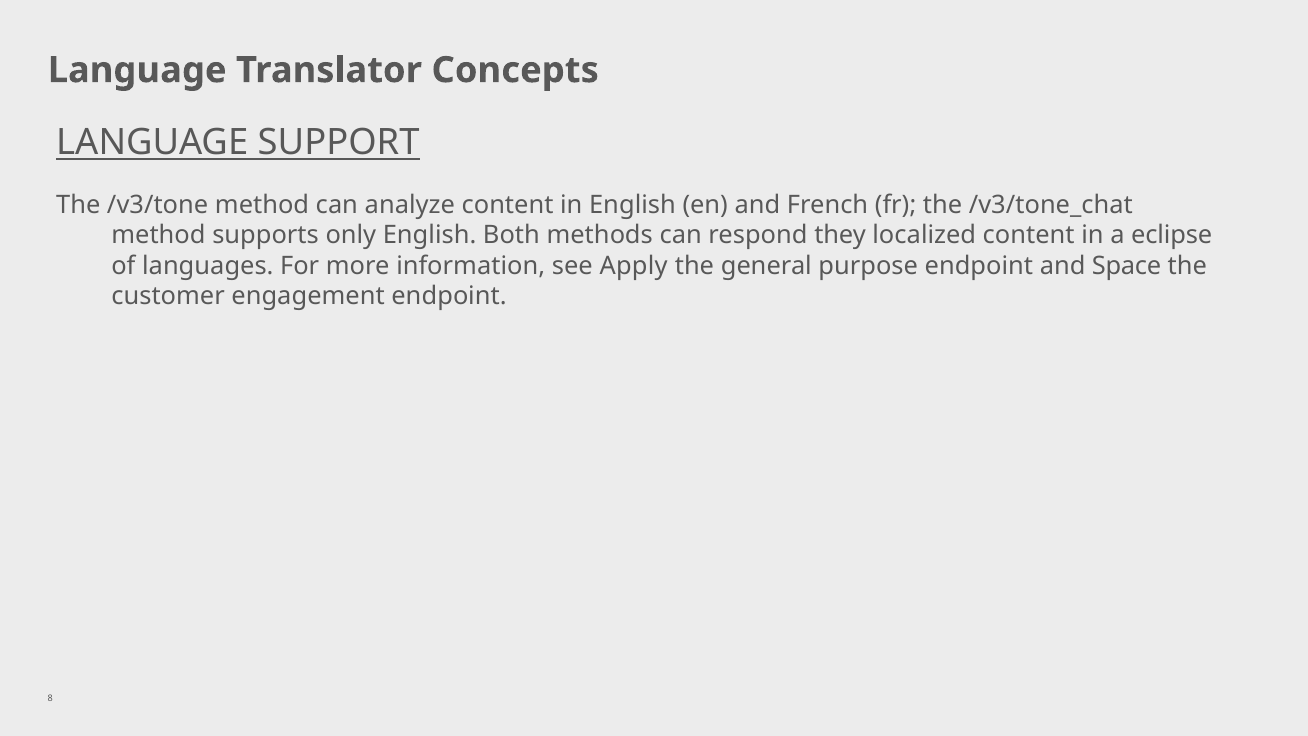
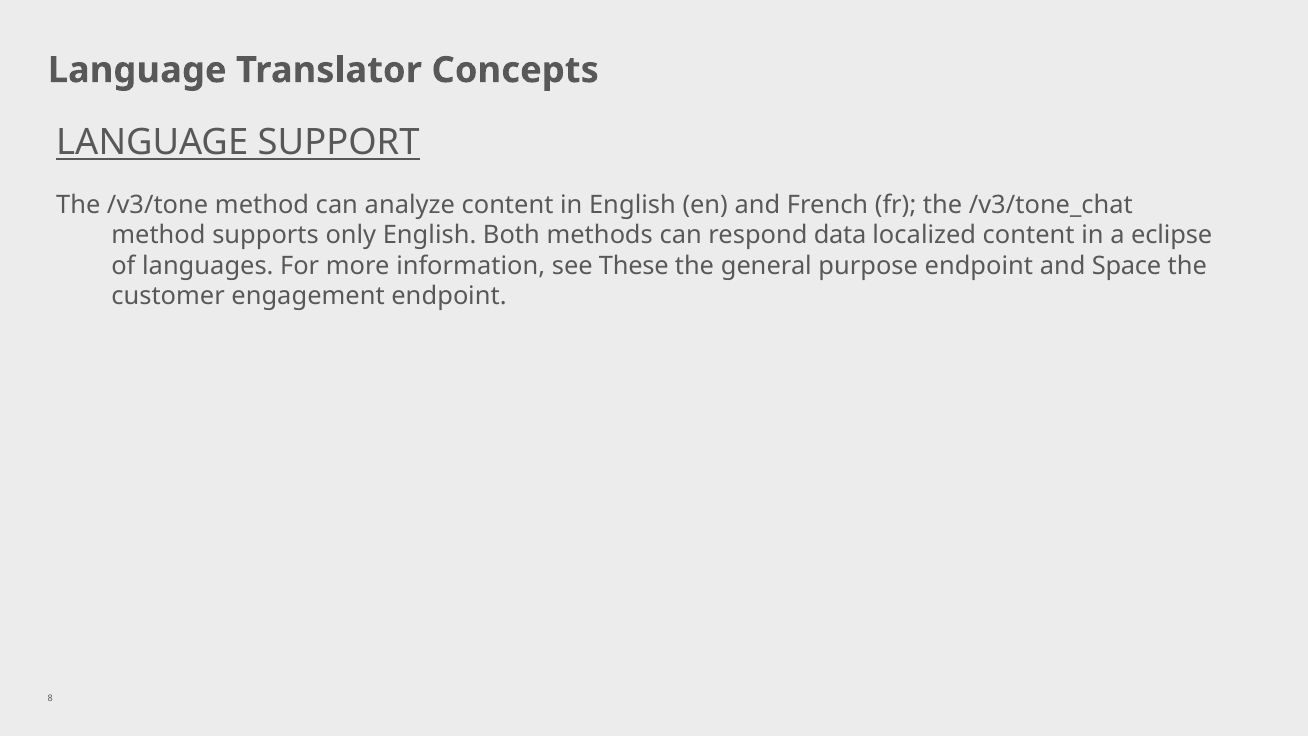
they: they -> data
Apply: Apply -> These
